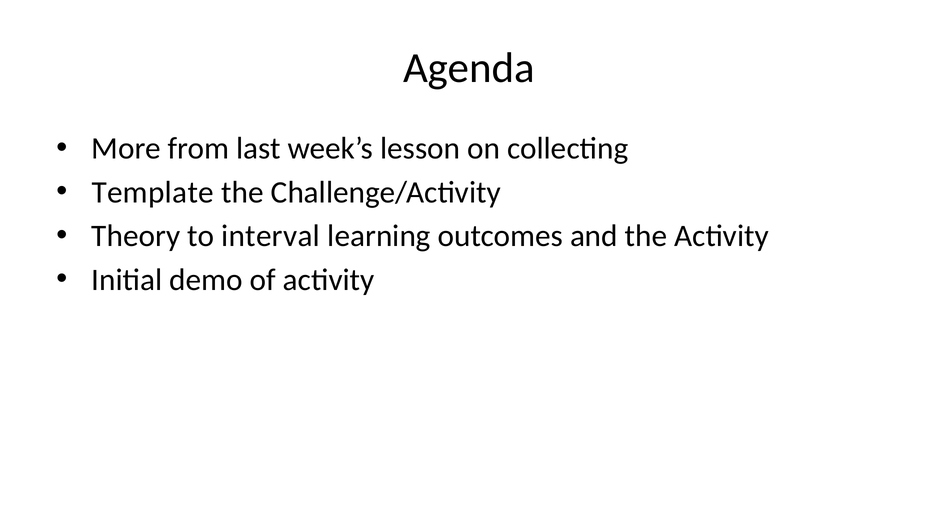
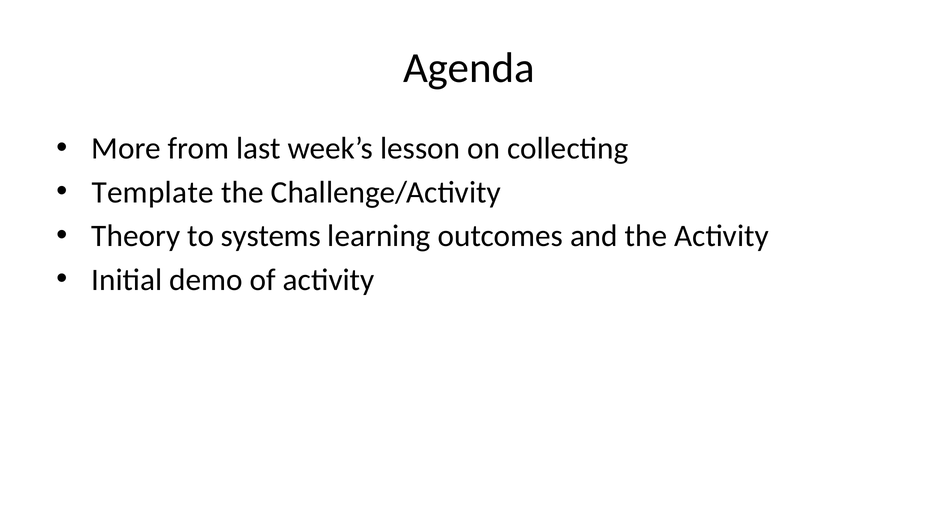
interval: interval -> systems
